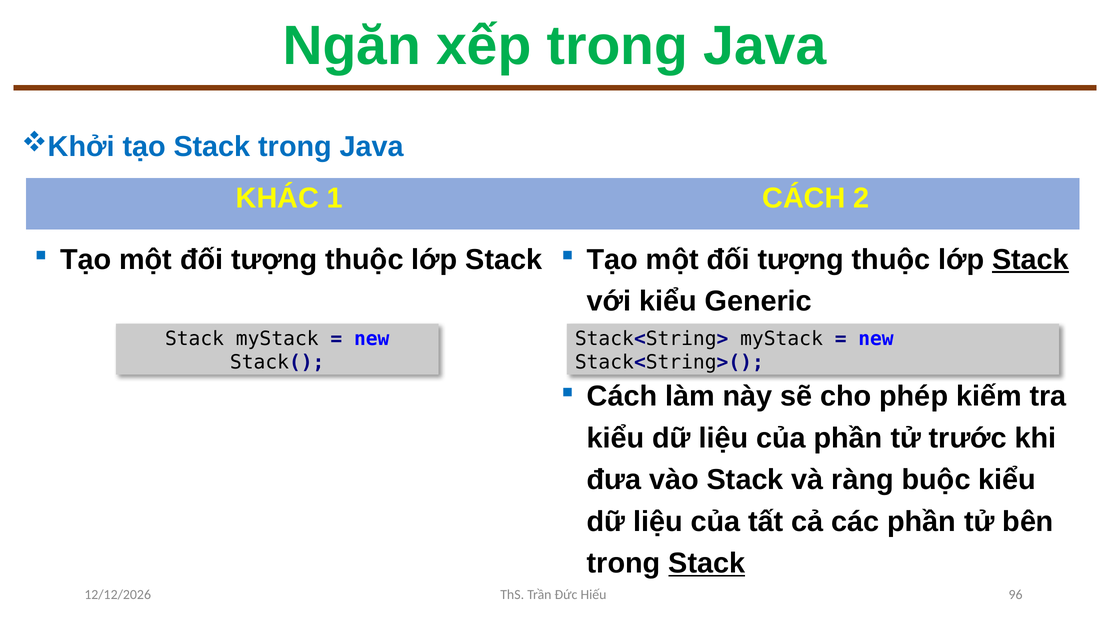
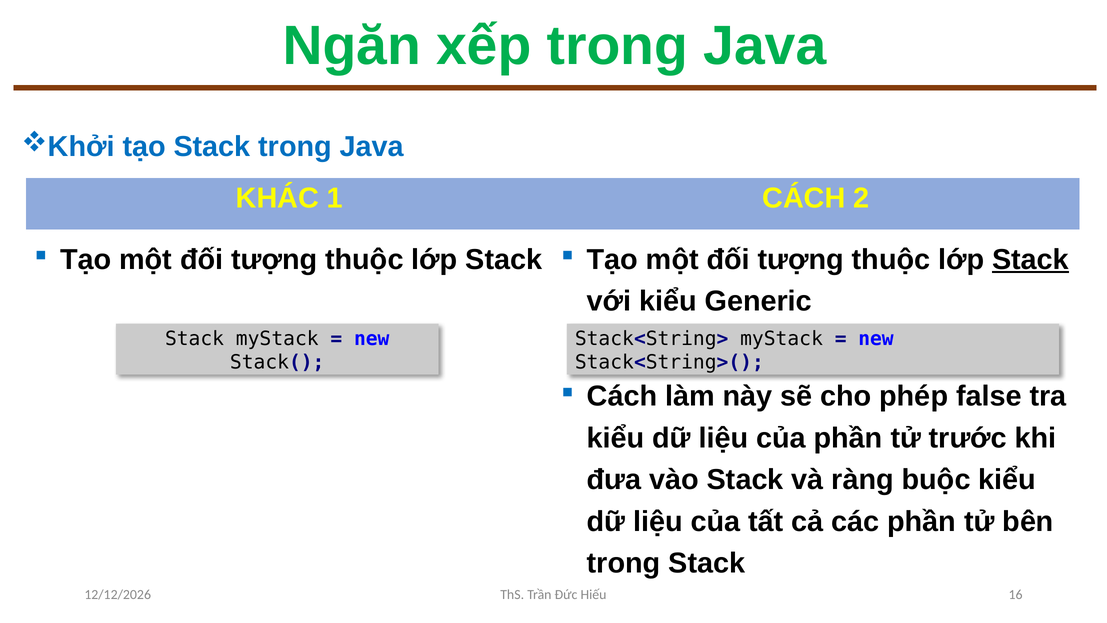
kiếm: kiếm -> false
Stack at (707, 563) underline: present -> none
96: 96 -> 16
